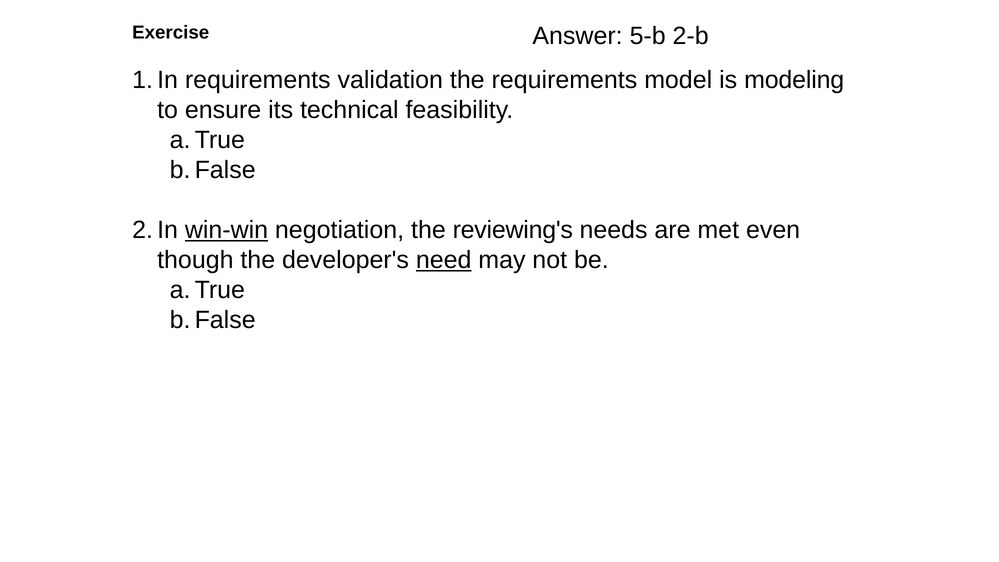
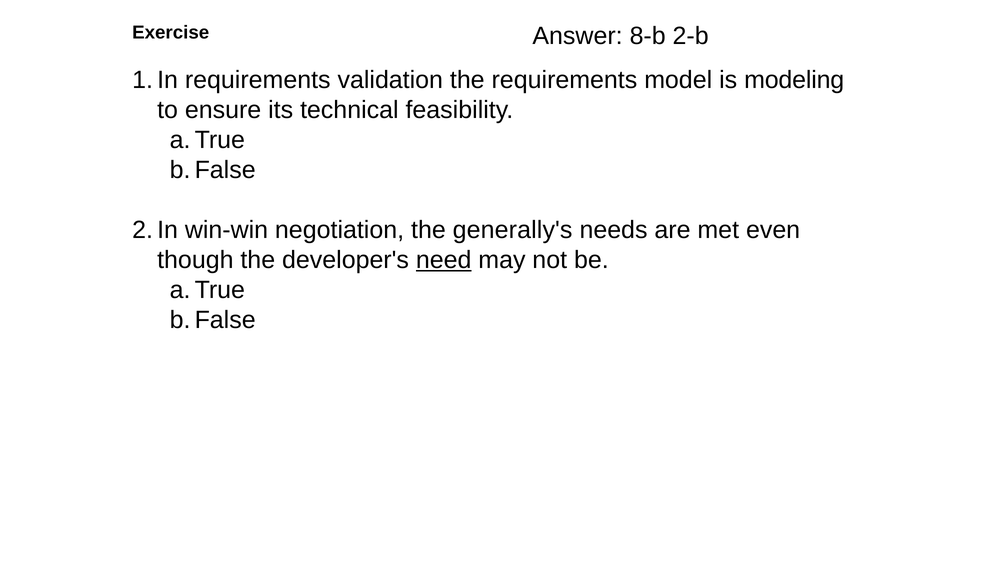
5-b: 5-b -> 8-b
win-win underline: present -> none
reviewing's: reviewing's -> generally's
